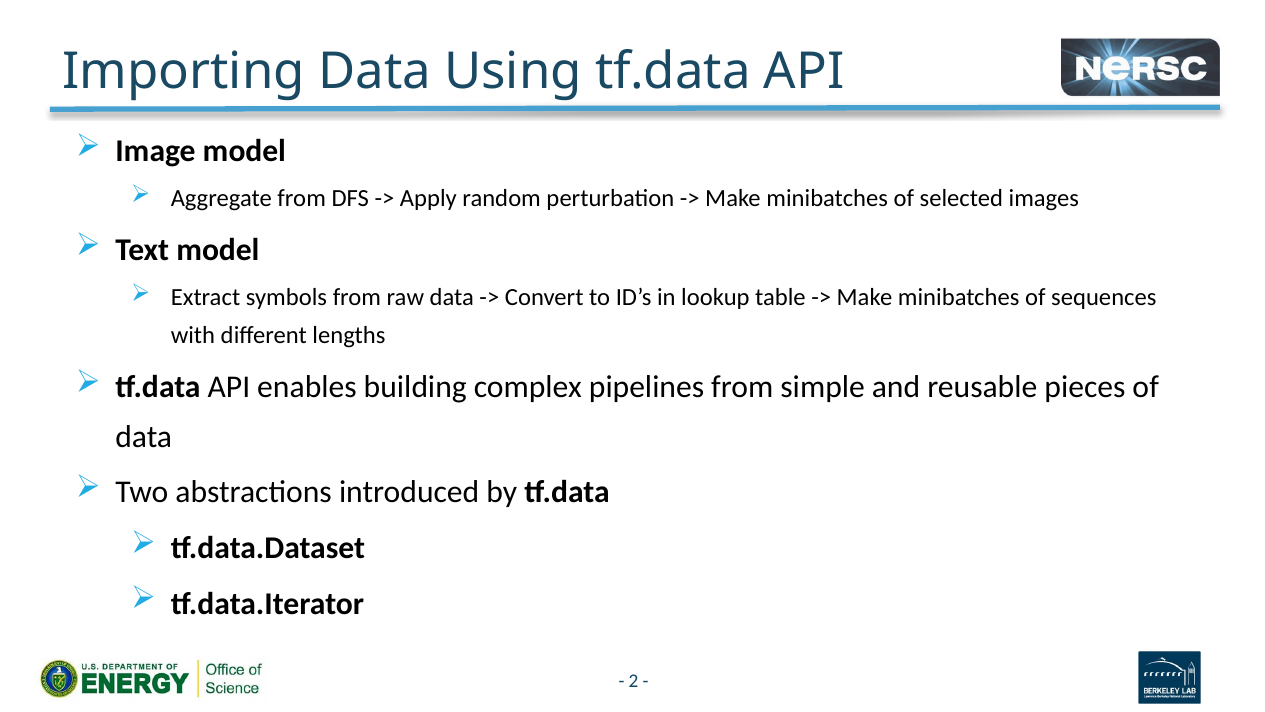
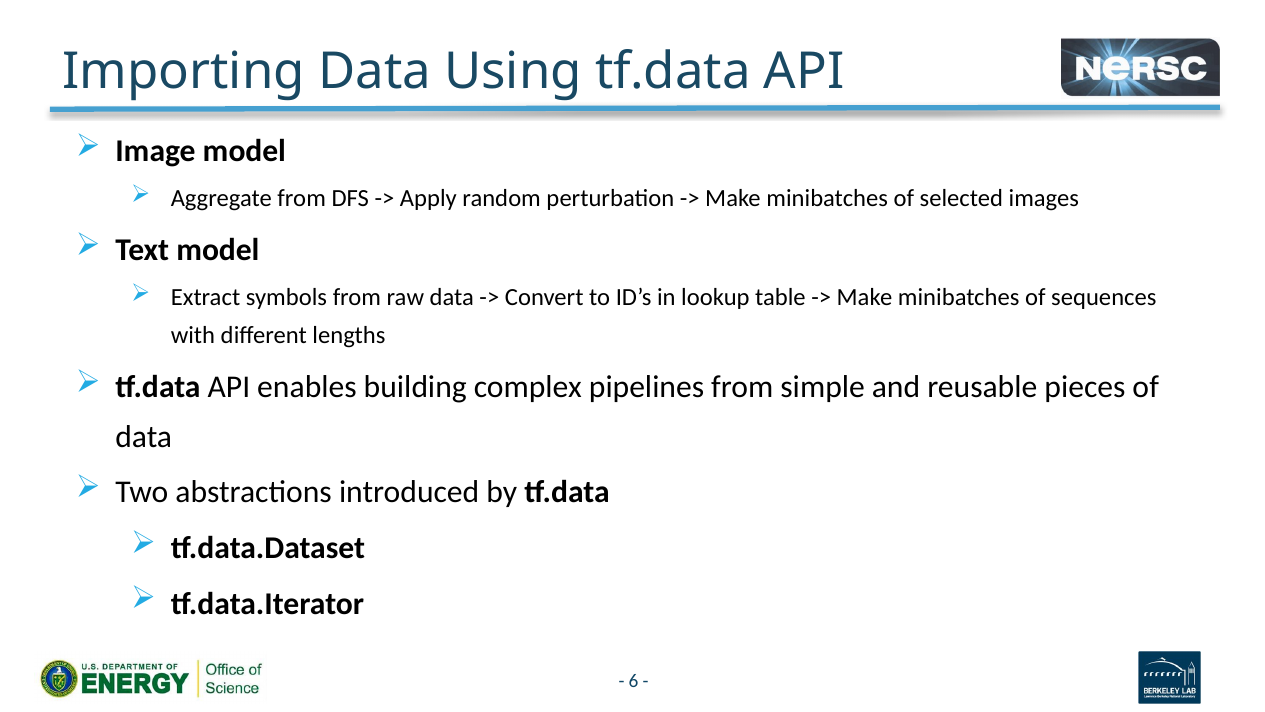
2: 2 -> 6
